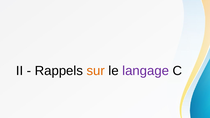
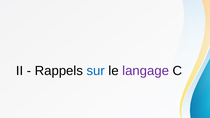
sur colour: orange -> blue
